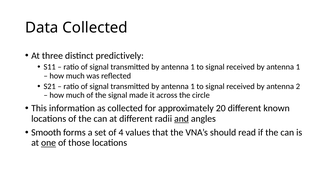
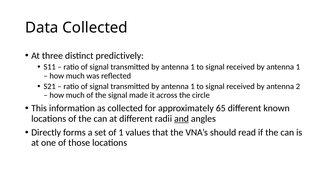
20: 20 -> 65
Smooth: Smooth -> Directly
of 4: 4 -> 1
one underline: present -> none
